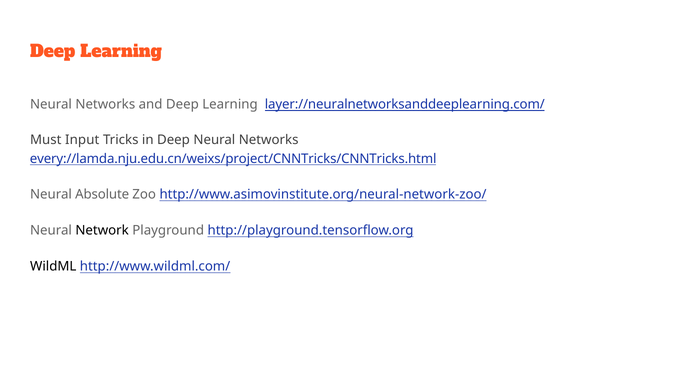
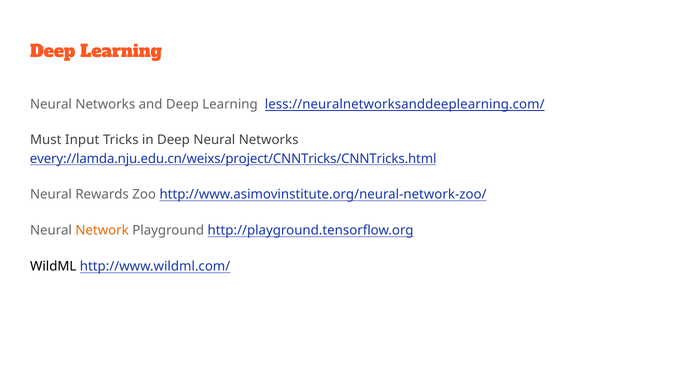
layer://neuralnetworksanddeeplearning.com/: layer://neuralnetworksanddeeplearning.com/ -> less://neuralnetworksanddeeplearning.com/
Absolute: Absolute -> Rewards
Network colour: black -> orange
